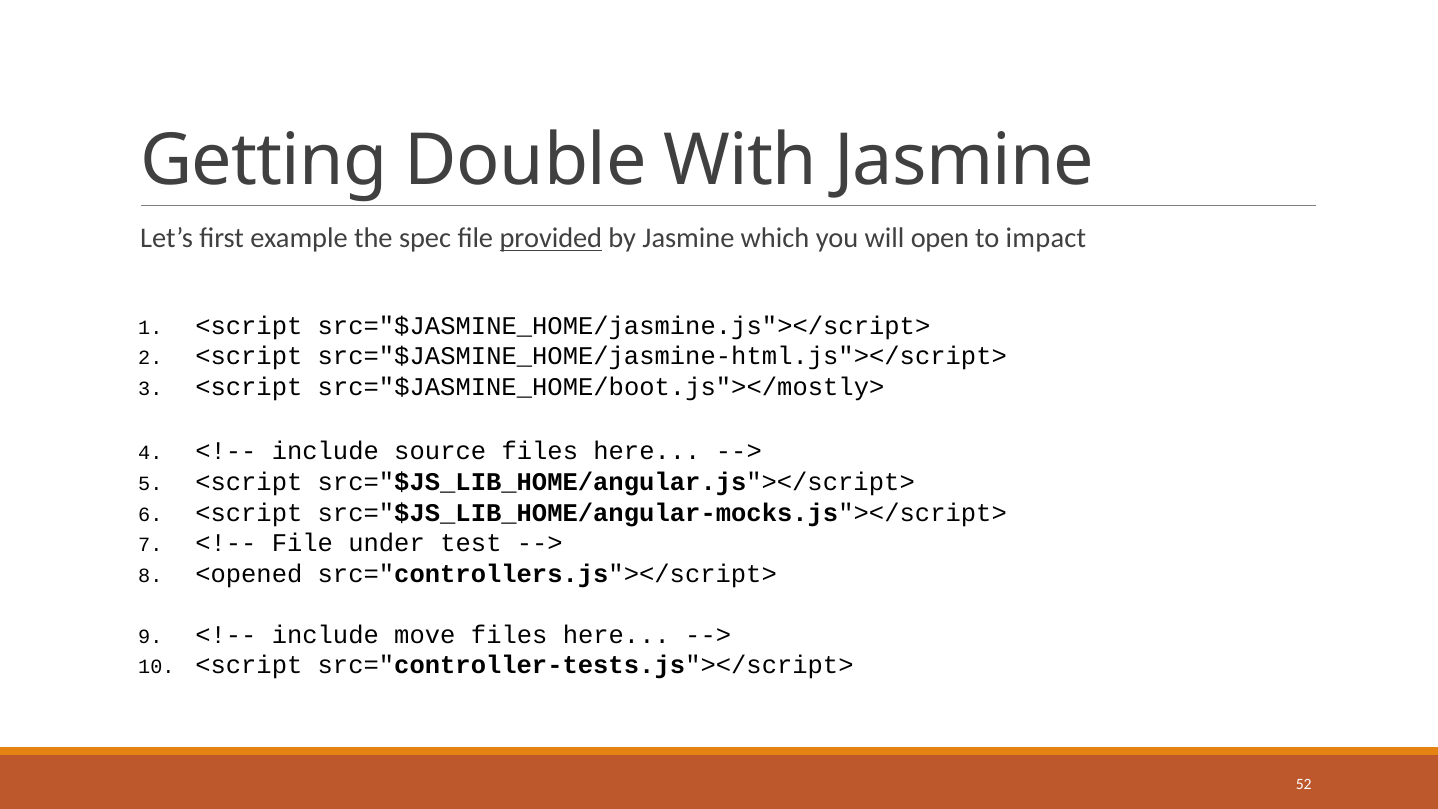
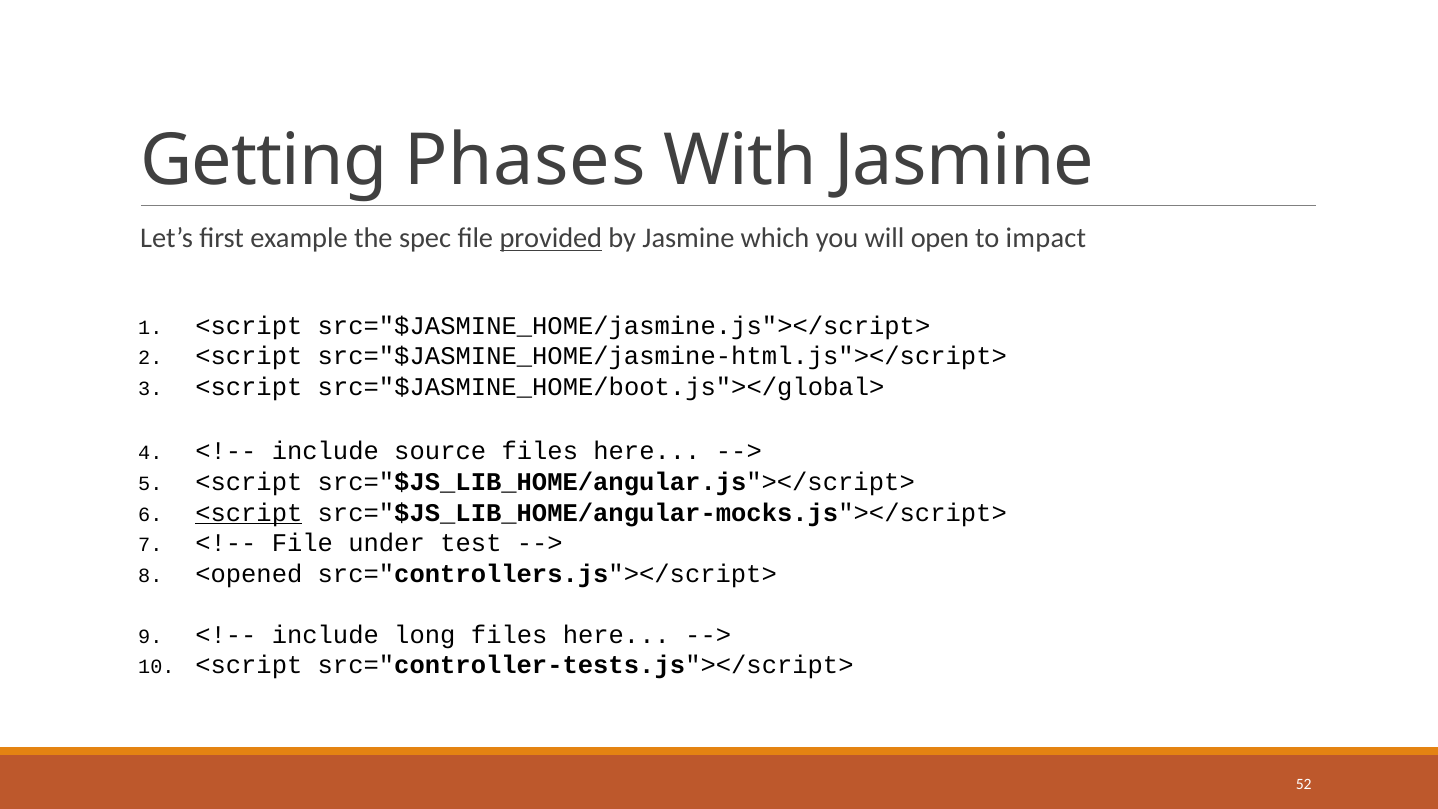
Double: Double -> Phases
src="$JASMINE_HOME/boot.js"></mostly>: src="$JASMINE_HOME/boot.js"></mostly> -> src="$JASMINE_HOME/boot.js"></global>
<script at (249, 513) underline: none -> present
move: move -> long
